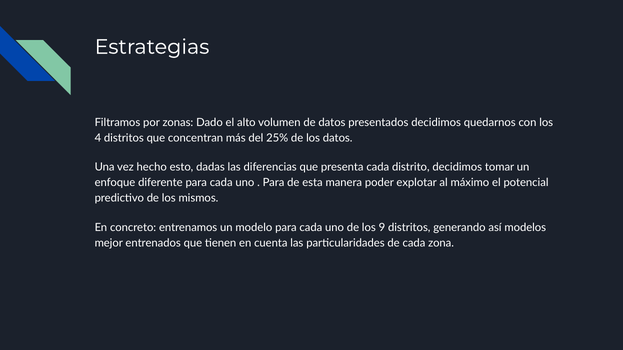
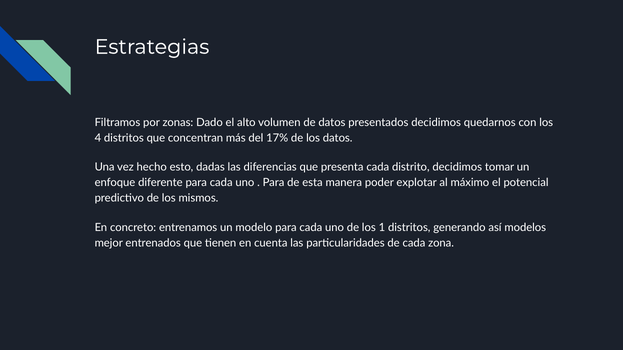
25%: 25% -> 17%
9: 9 -> 1
